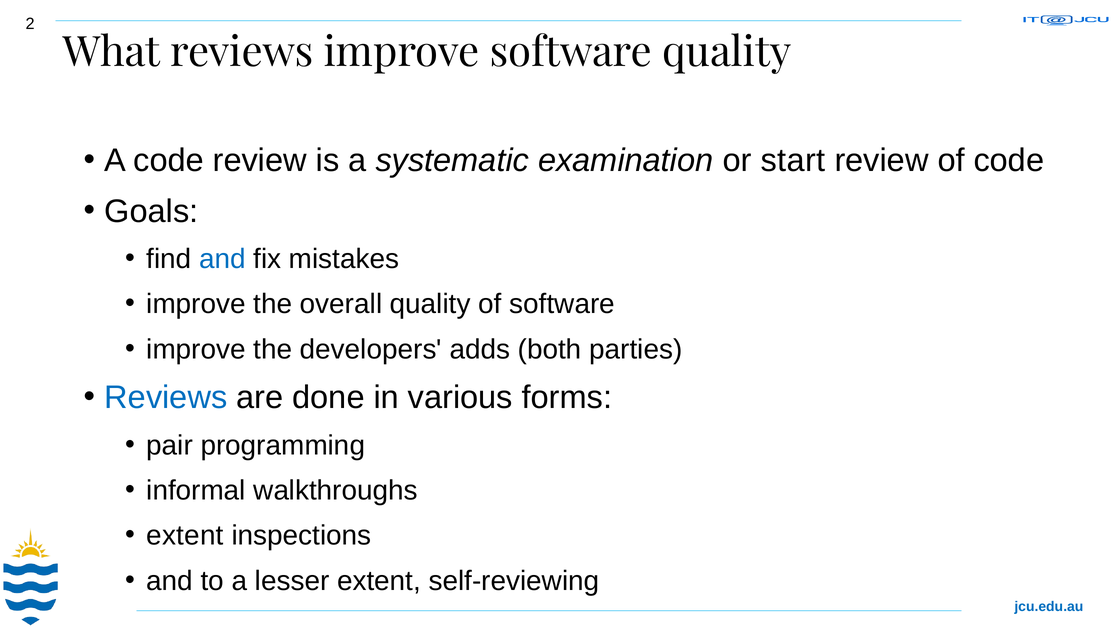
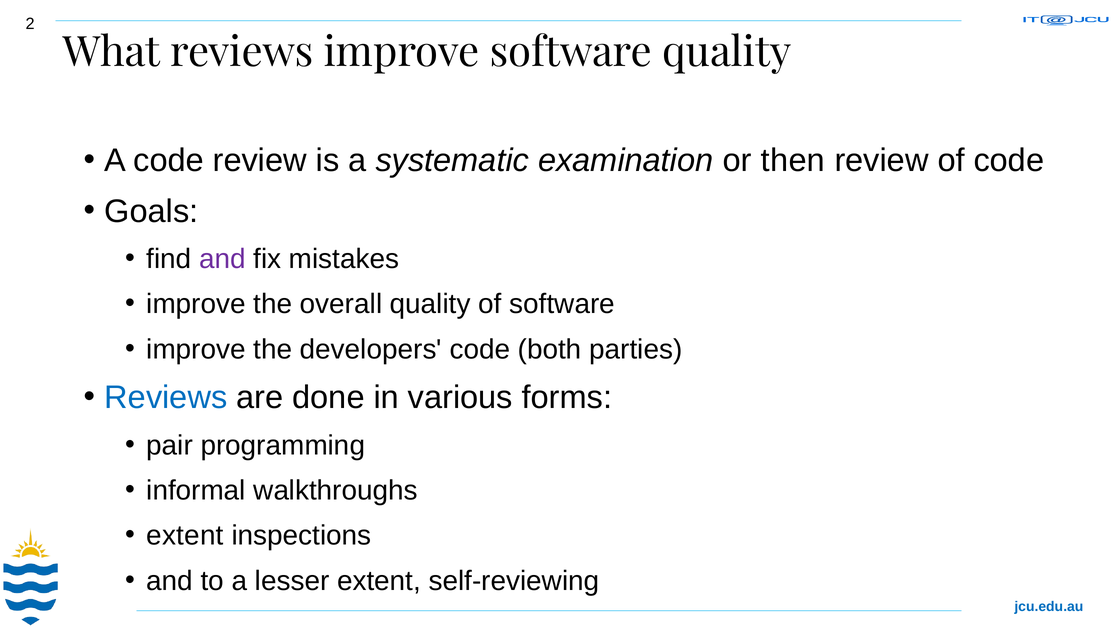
start: start -> then
and at (222, 259) colour: blue -> purple
developers adds: adds -> code
